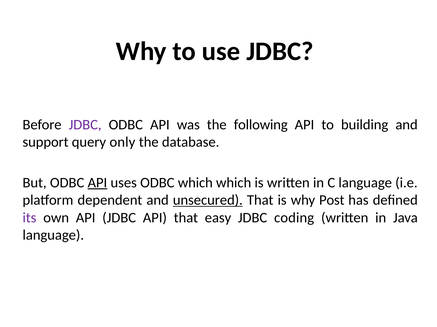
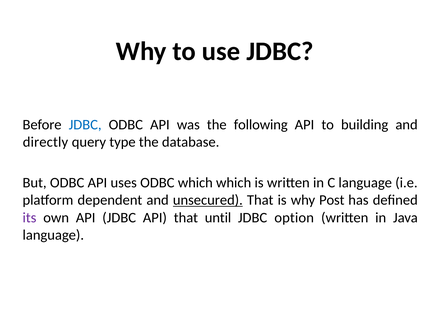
JDBC at (85, 125) colour: purple -> blue
support: support -> directly
only: only -> type
API at (97, 183) underline: present -> none
easy: easy -> until
coding: coding -> option
